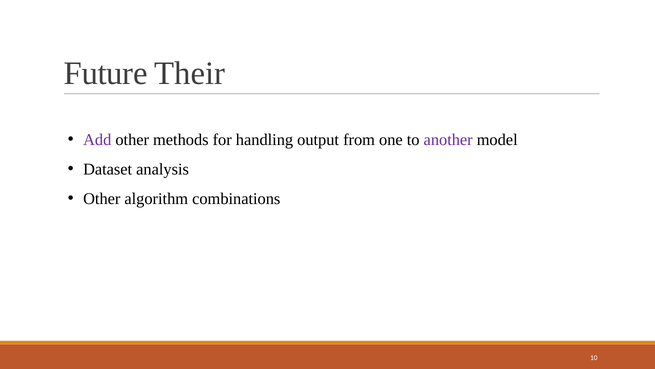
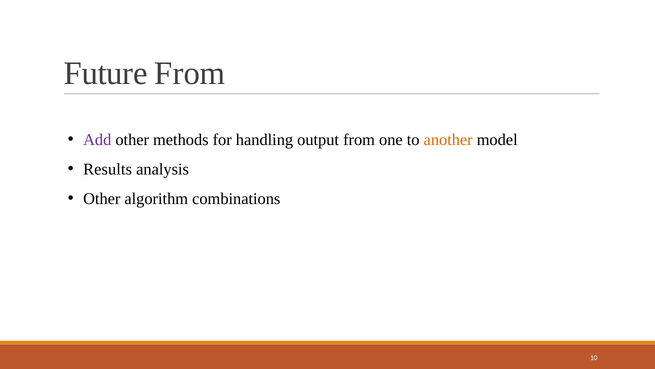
Future Their: Their -> From
another colour: purple -> orange
Dataset: Dataset -> Results
